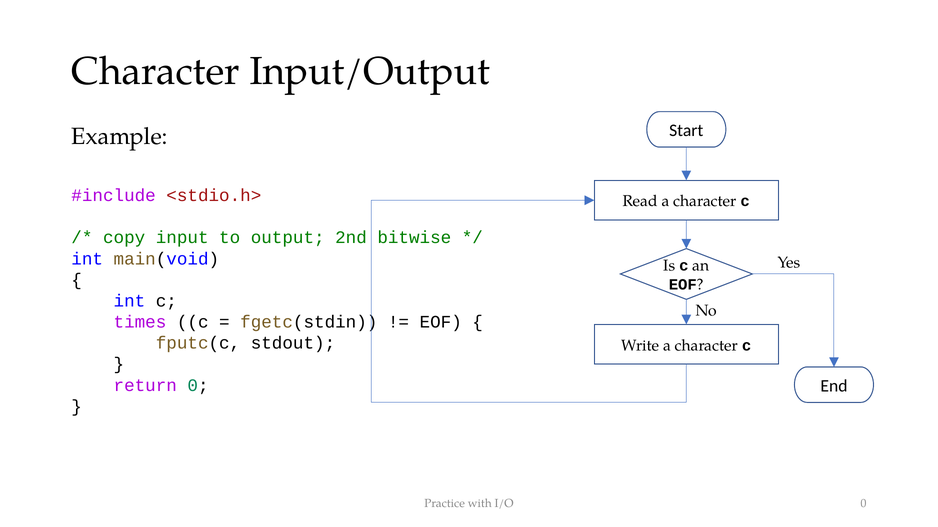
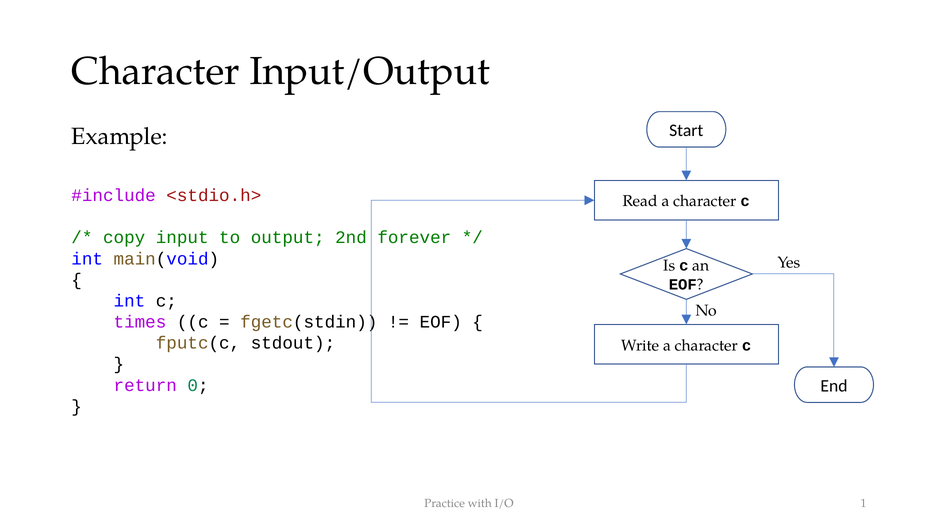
bitwise: bitwise -> forever
I/O 0: 0 -> 1
